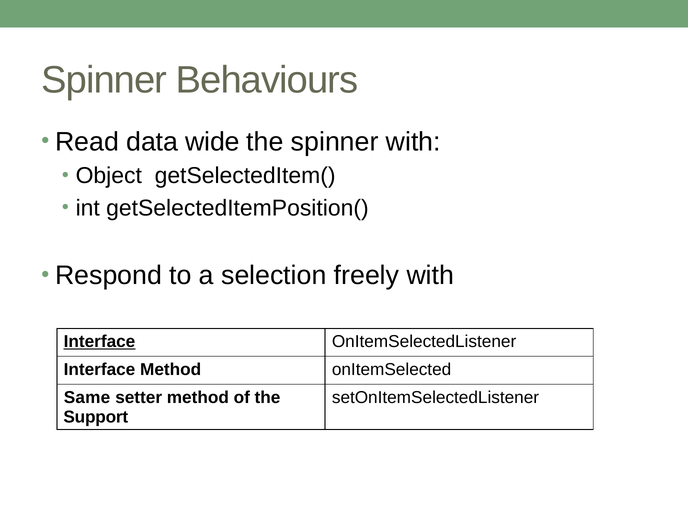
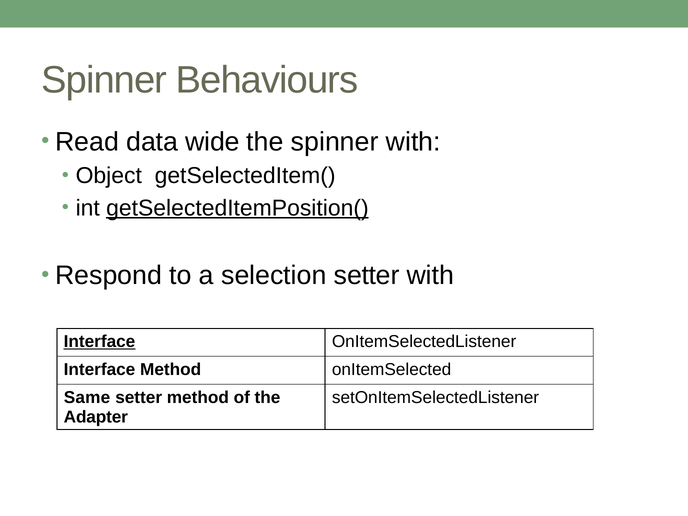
getSelectedItemPosition( underline: none -> present
selection freely: freely -> setter
Support: Support -> Adapter
